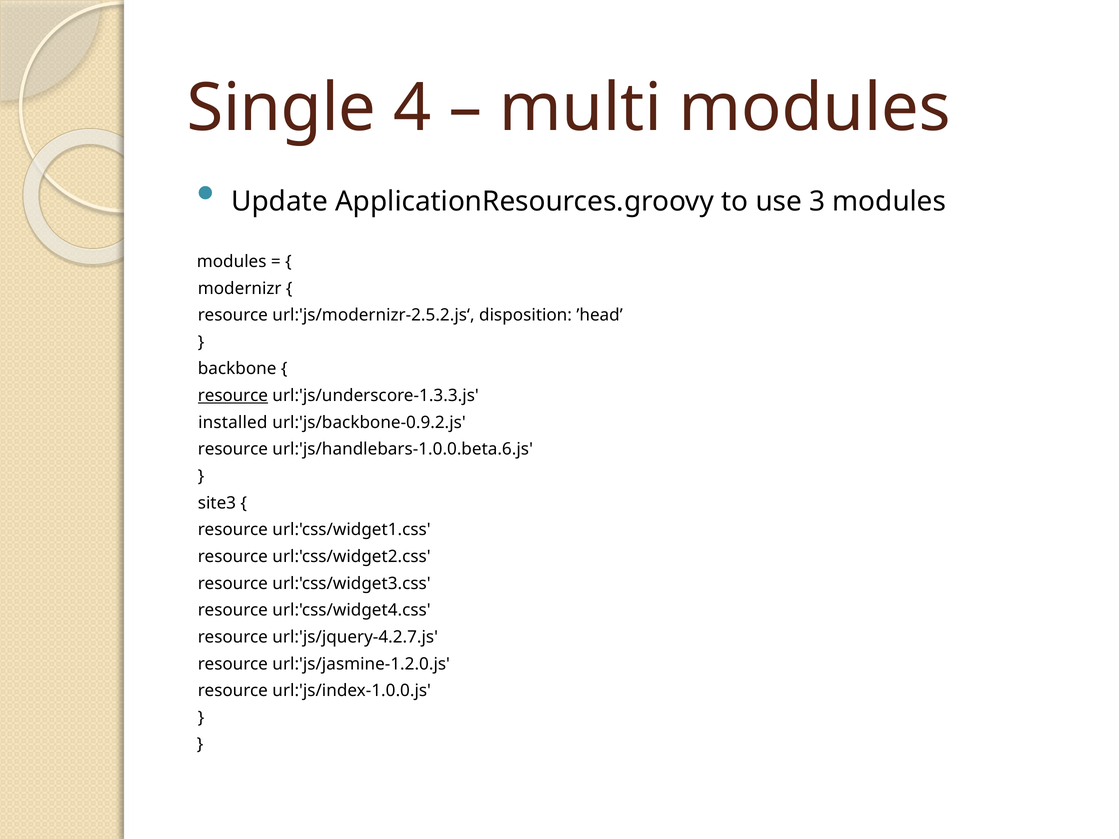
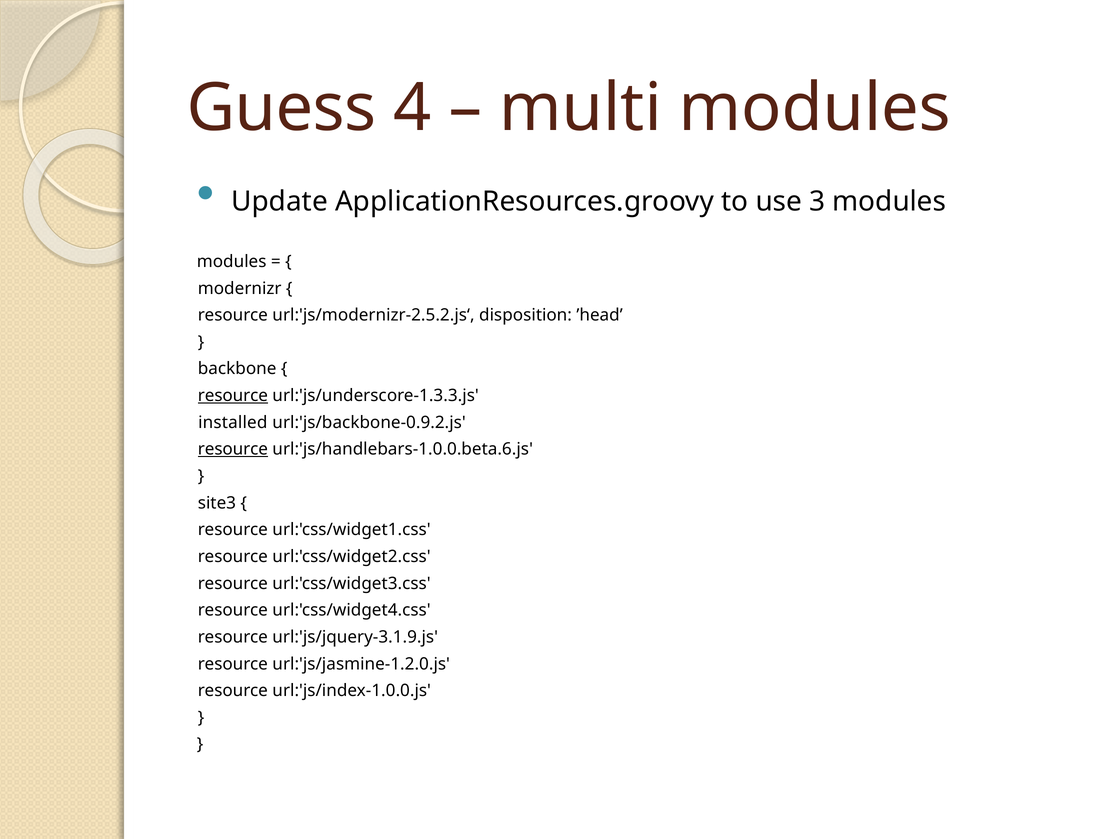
Single: Single -> Guess
resource at (233, 449) underline: none -> present
url:'js/jquery-4.2.7.js: url:'js/jquery-4.2.7.js -> url:'js/jquery-3.1.9.js
